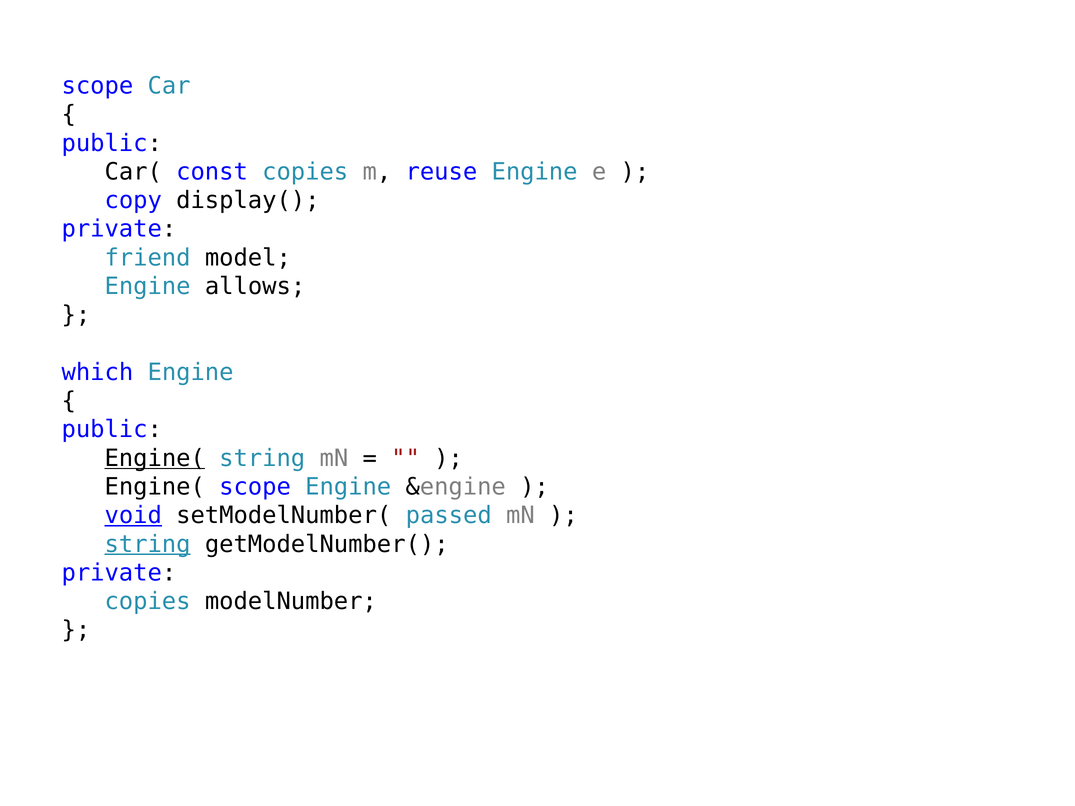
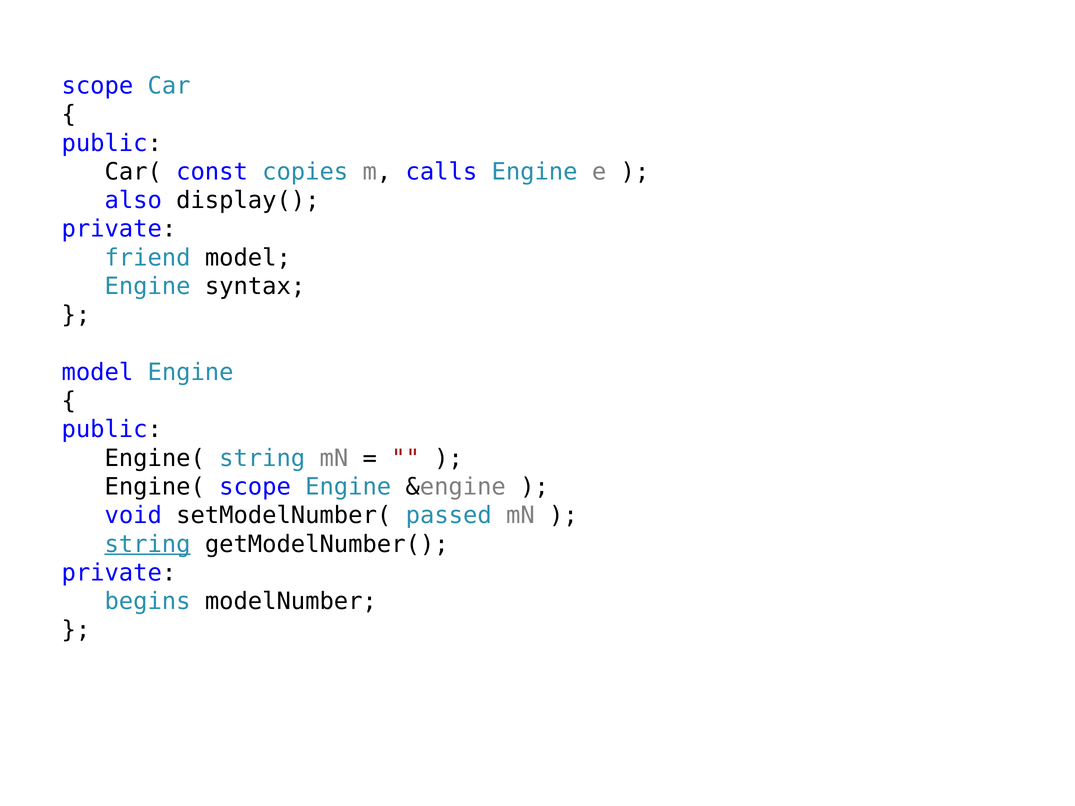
reuse: reuse -> calls
copy: copy -> also
allows: allows -> syntax
which at (97, 372): which -> model
Engine( at (155, 458) underline: present -> none
void underline: present -> none
copies at (148, 602): copies -> begins
